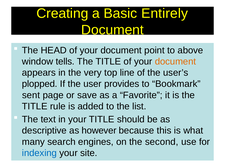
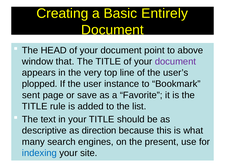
tells: tells -> that
document at (175, 62) colour: orange -> purple
provides: provides -> instance
however: however -> direction
second: second -> present
